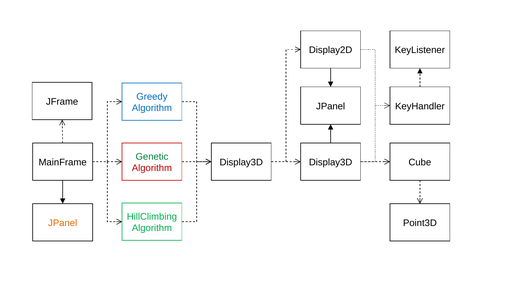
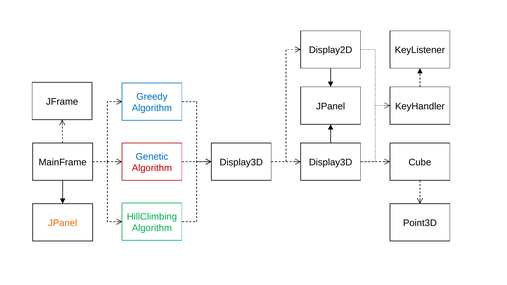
Genetic colour: green -> blue
